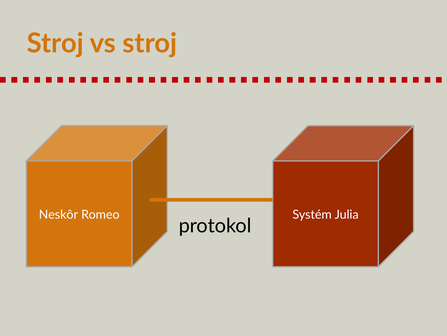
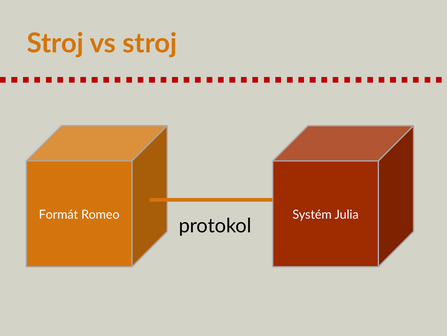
Neskôr: Neskôr -> Formát
